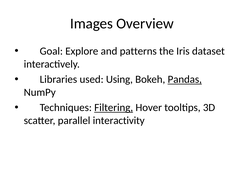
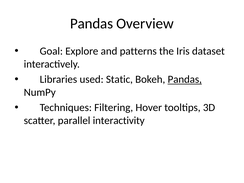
Images at (92, 24): Images -> Pandas
Using: Using -> Static
Filtering underline: present -> none
